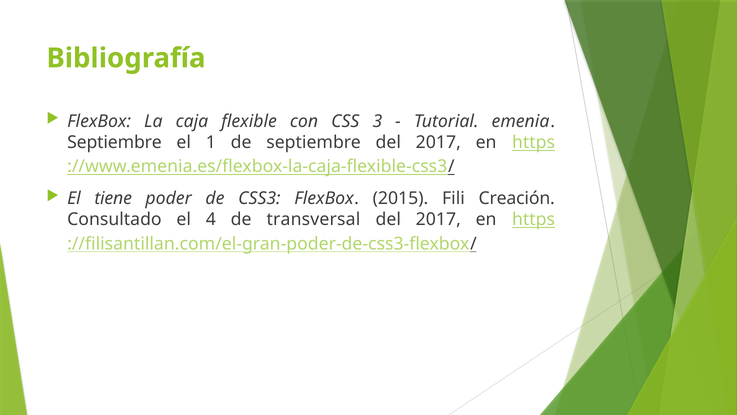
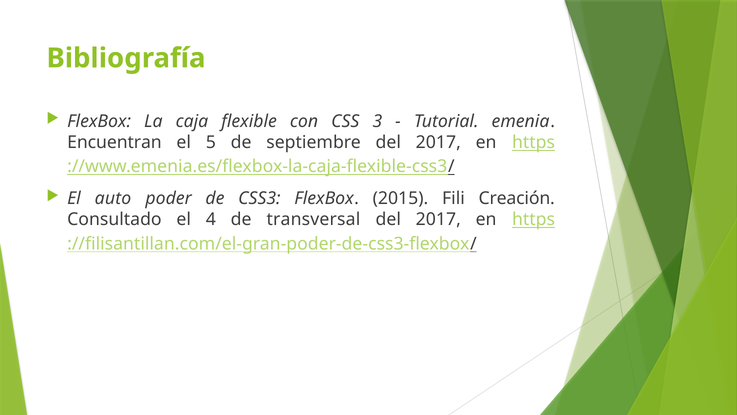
Septiembre at (115, 142): Septiembre -> Encuentran
1: 1 -> 5
tiene: tiene -> auto
